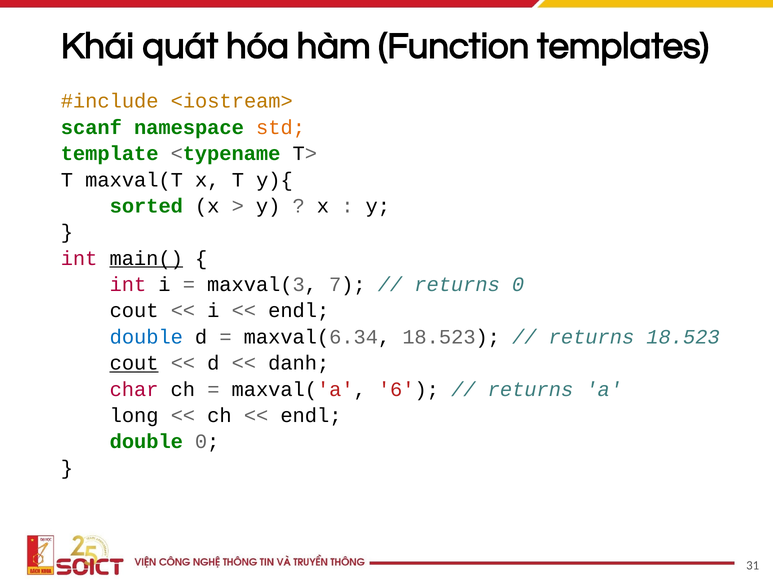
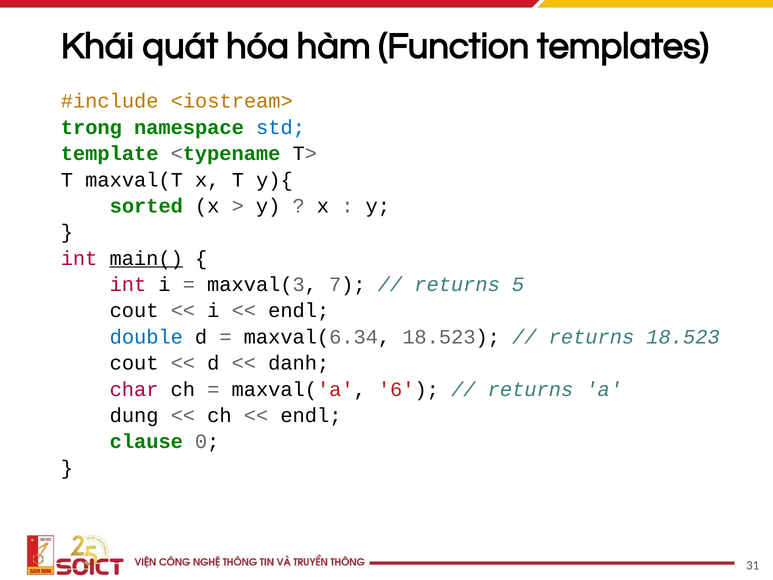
scanf: scanf -> trong
std colour: orange -> blue
returns 0: 0 -> 5
cout at (134, 363) underline: present -> none
long: long -> dung
double at (146, 441): double -> clause
